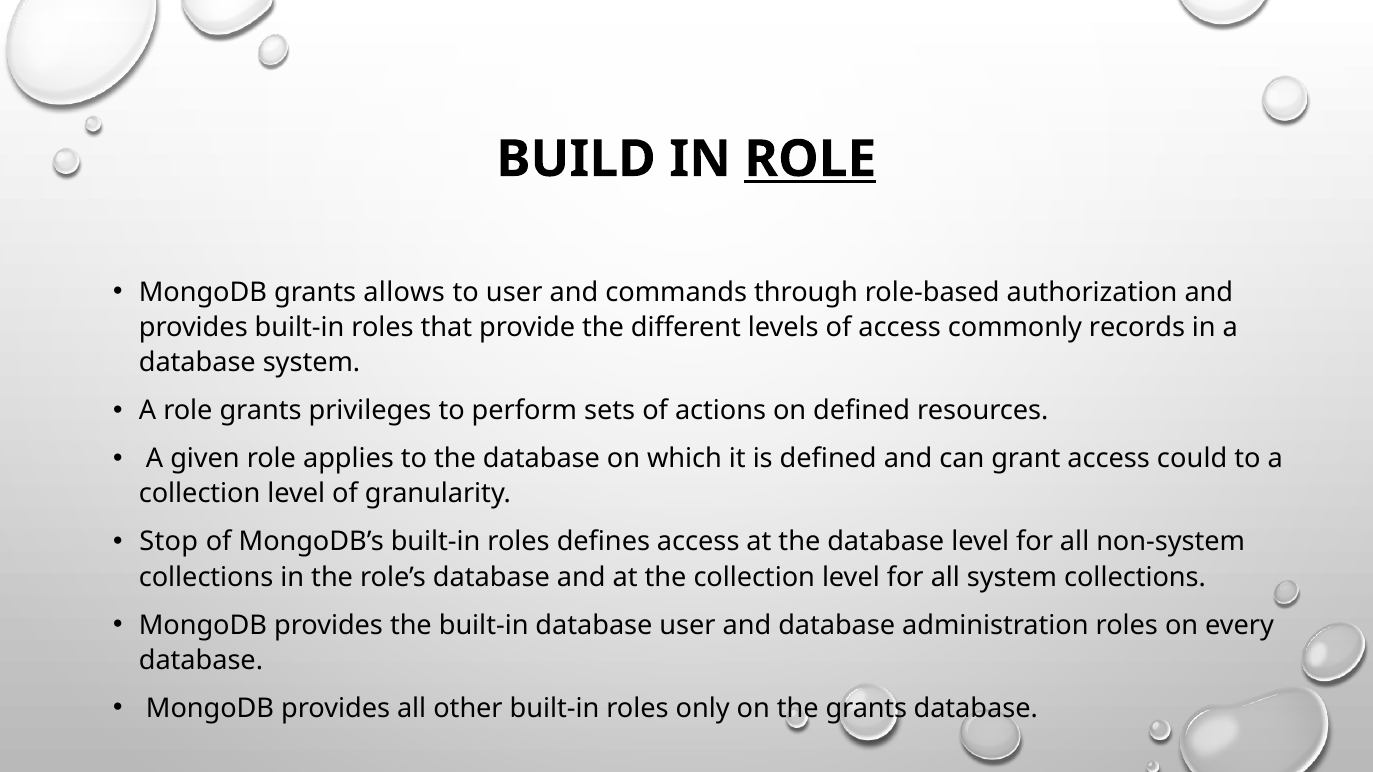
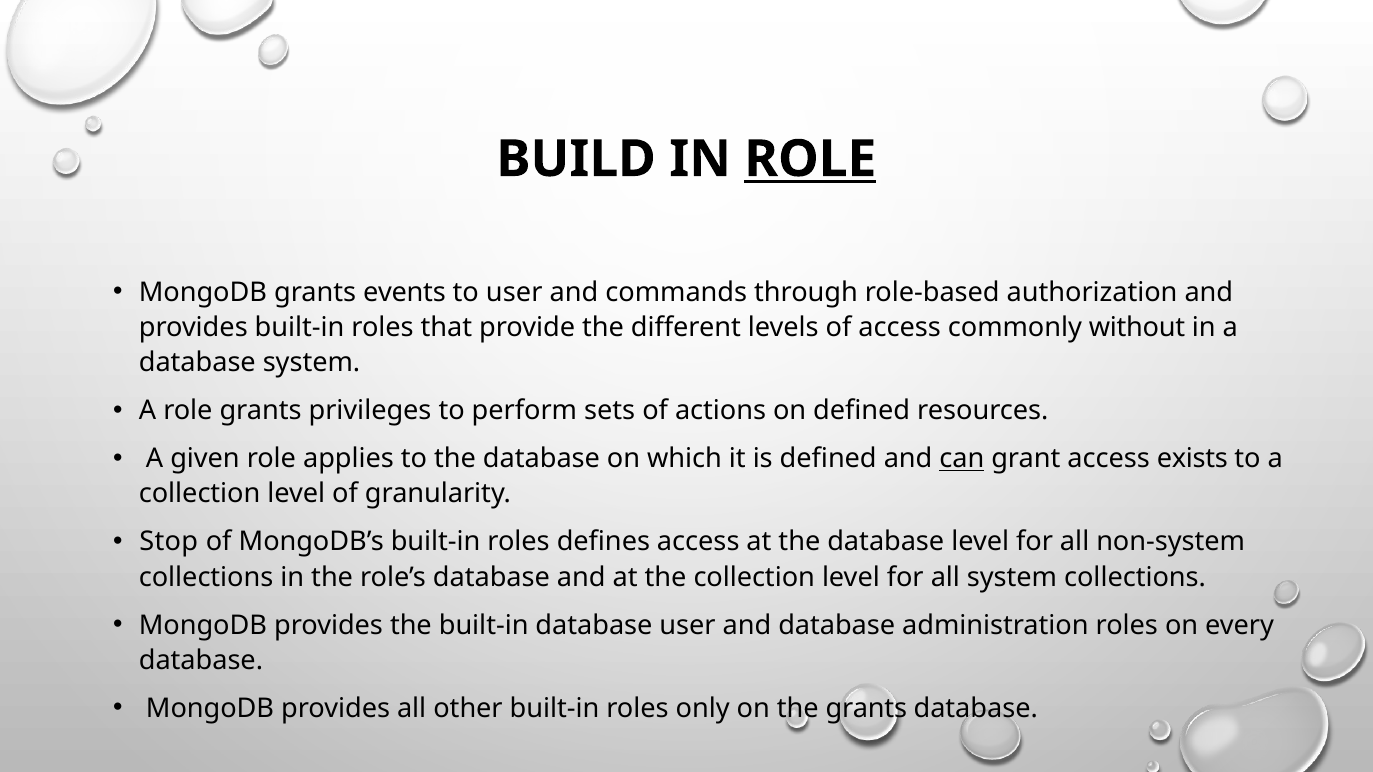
allows: allows -> events
records: records -> without
can underline: none -> present
could: could -> exists
